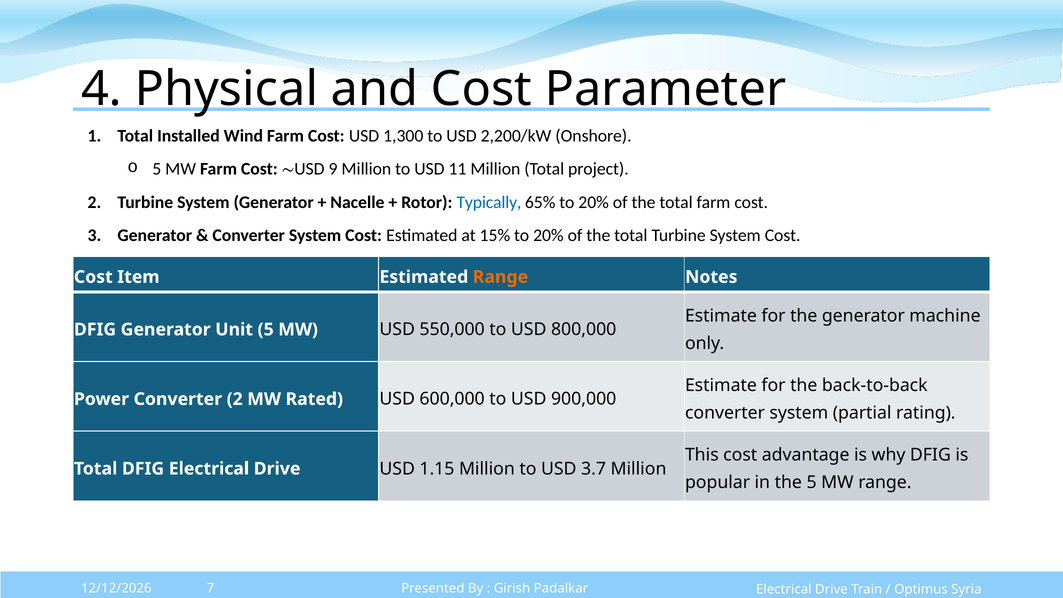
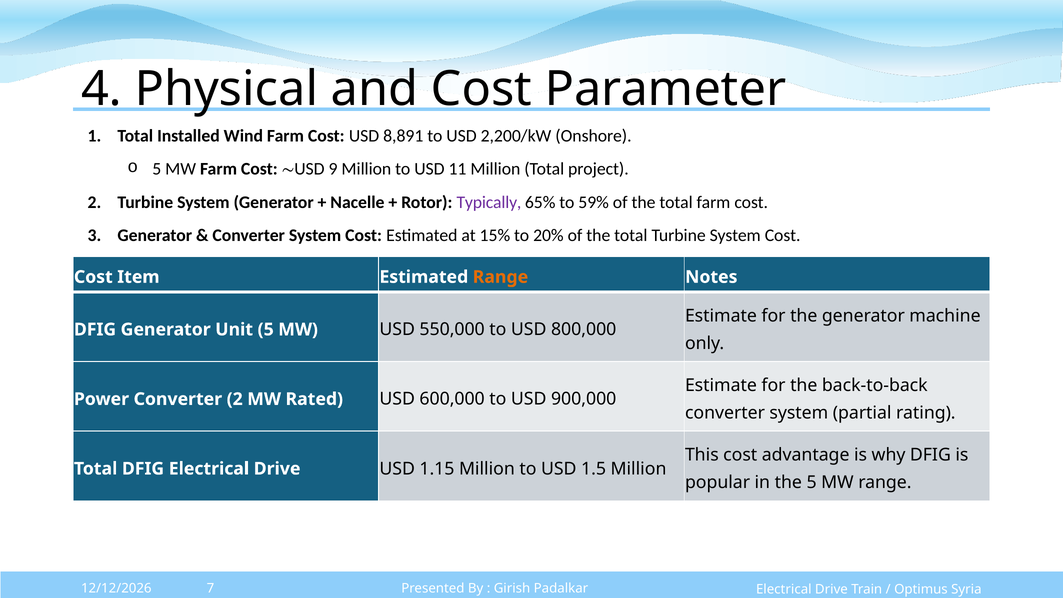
1,300: 1,300 -> 8,891
Typically colour: blue -> purple
65% to 20%: 20% -> 59%
3.7: 3.7 -> 1.5
